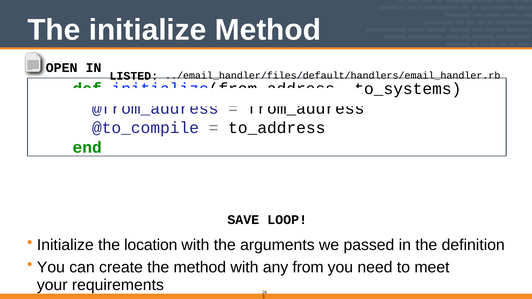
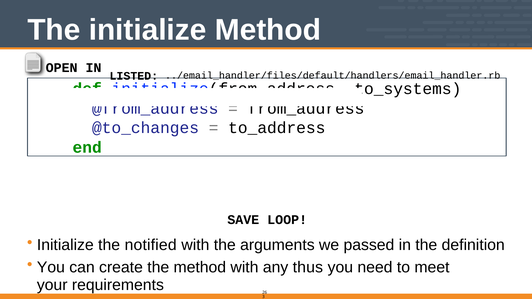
@to_compile: @to_compile -> @to_changes
location: location -> notified
from: from -> thus
